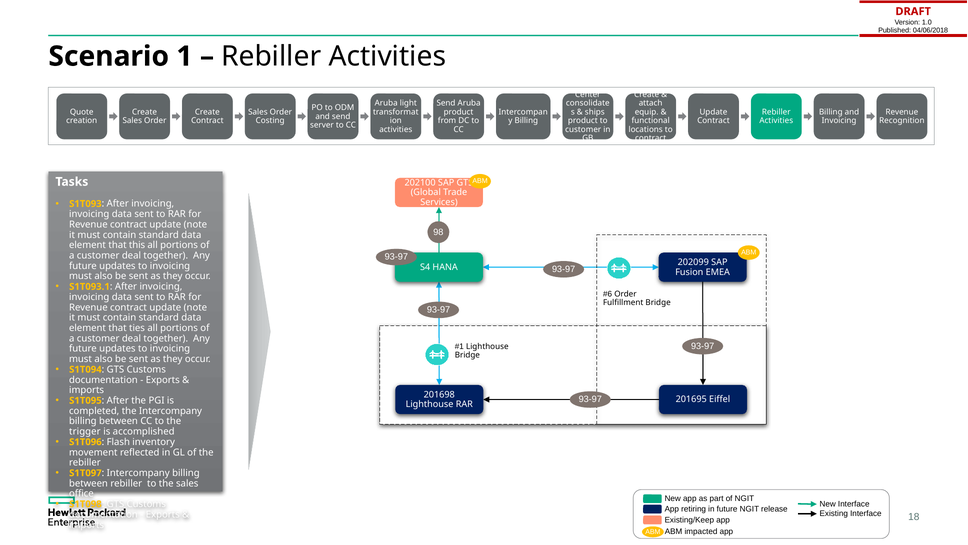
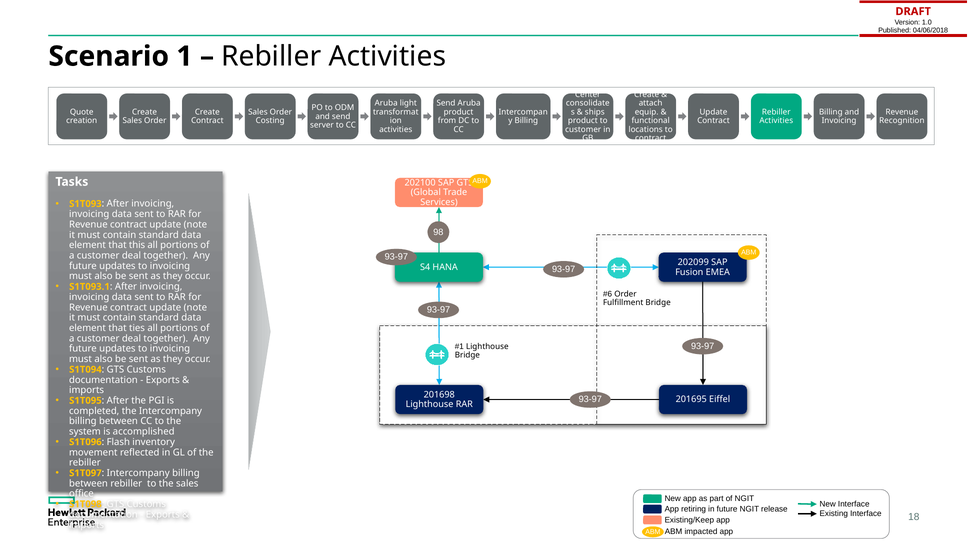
trigger: trigger -> system
